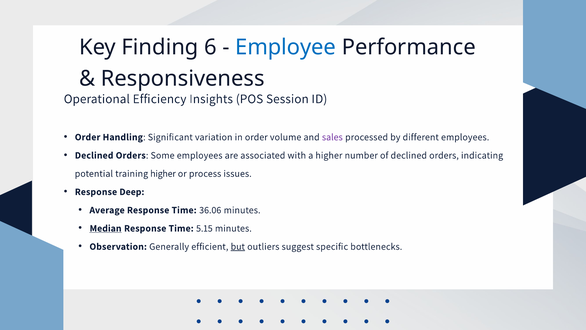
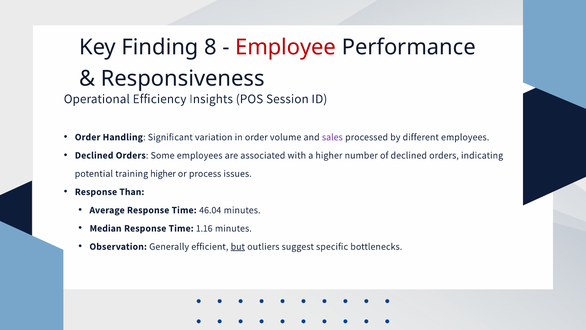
6: 6 -> 8
Employee colour: blue -> red
Deep: Deep -> Than
36.06: 36.06 -> 46.04
Median underline: present -> none
5.15: 5.15 -> 1.16
